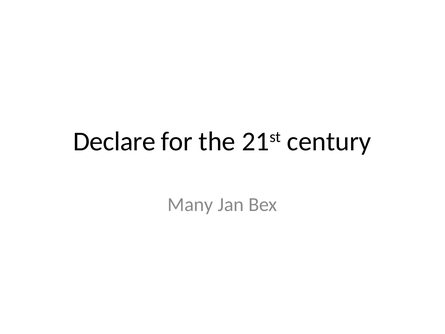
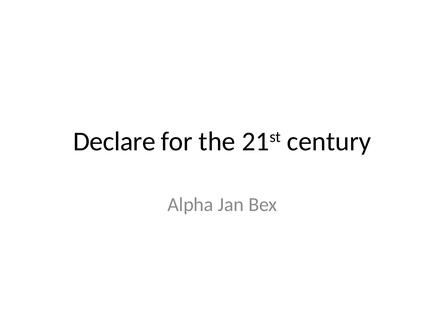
Many: Many -> Alpha
